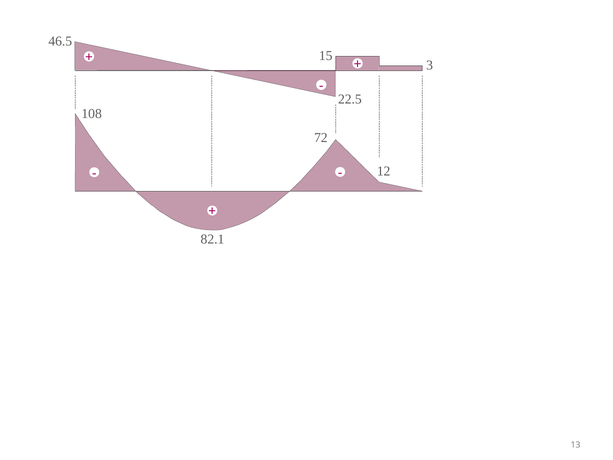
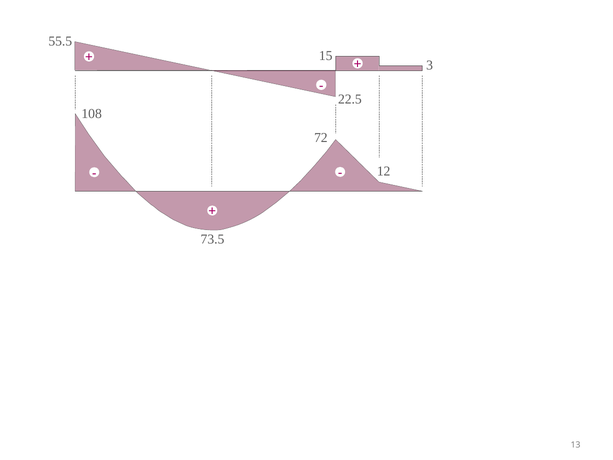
46.5: 46.5 -> 55.5
82.1: 82.1 -> 73.5
